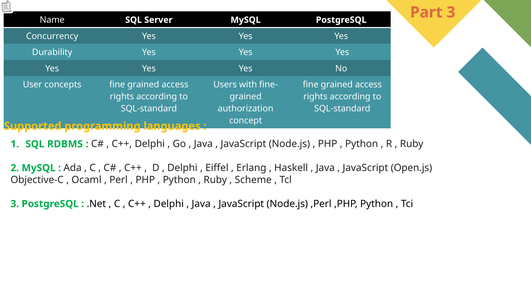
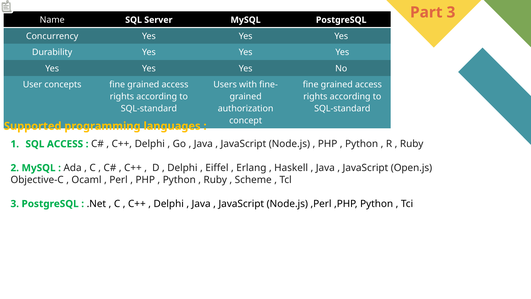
SQL RDBMS: RDBMS -> ACCESS
